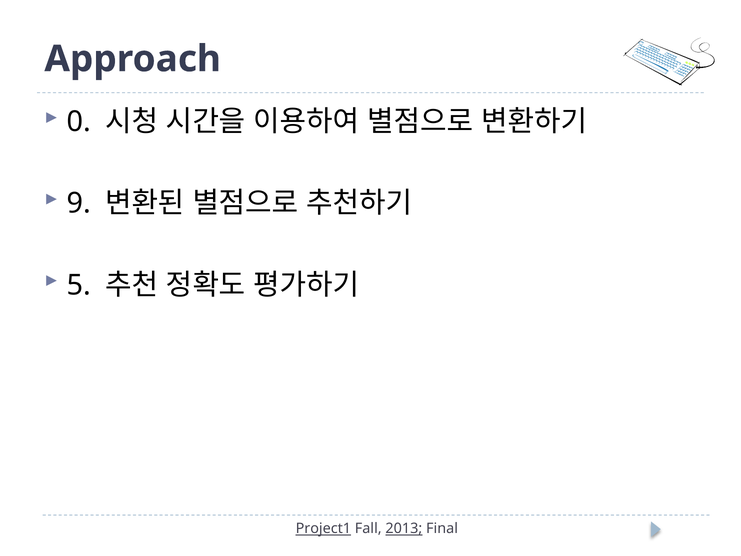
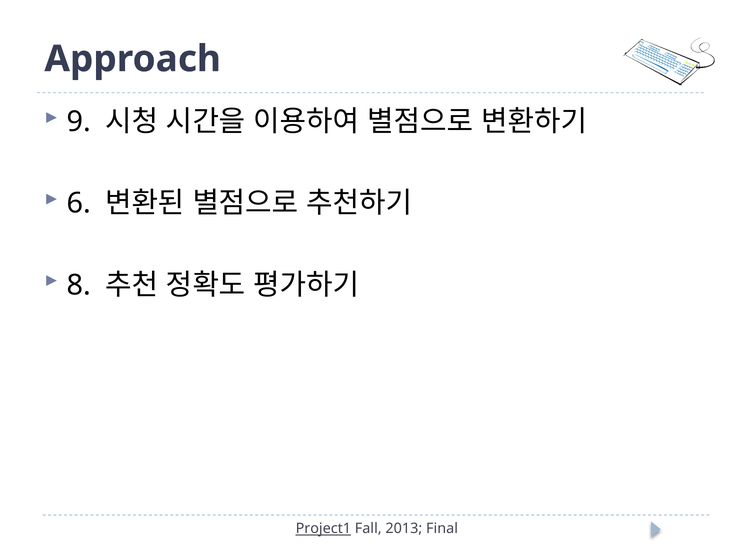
0: 0 -> 9
9: 9 -> 6
5: 5 -> 8
2013 underline: present -> none
